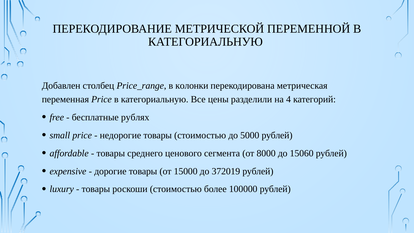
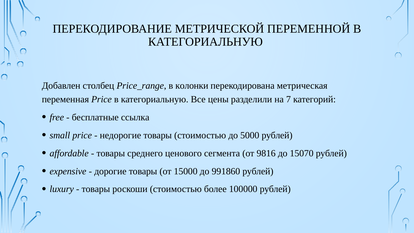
4: 4 -> 7
рублях: рублях -> ссылка
8000: 8000 -> 9816
15060: 15060 -> 15070
372019: 372019 -> 991860
